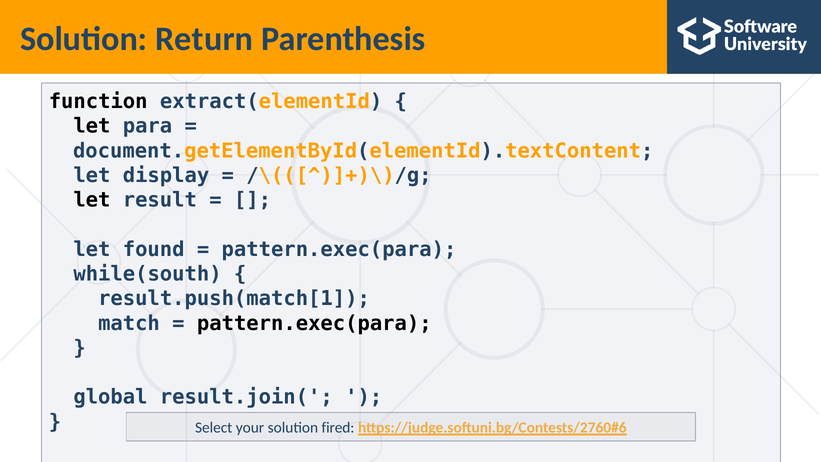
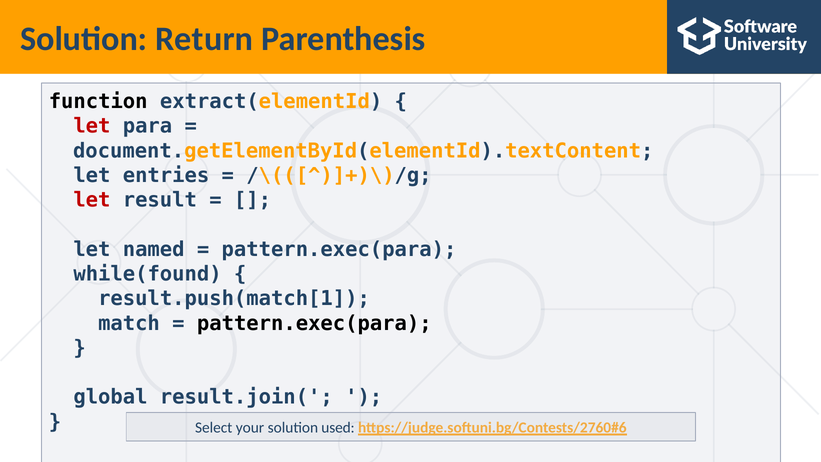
let at (92, 126) colour: black -> red
display: display -> entries
let at (92, 200) colour: black -> red
found: found -> named
while(south: while(south -> while(found
fired: fired -> used
